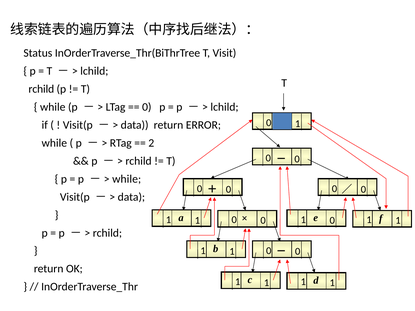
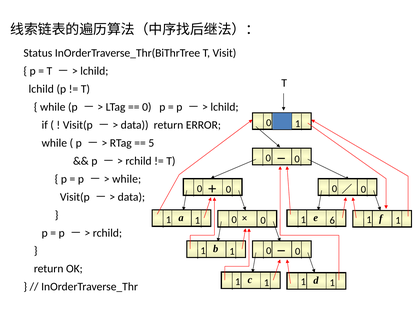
rchild at (41, 89): rchild -> lchild
2: 2 -> 5
0 1 0: 0 -> 6
